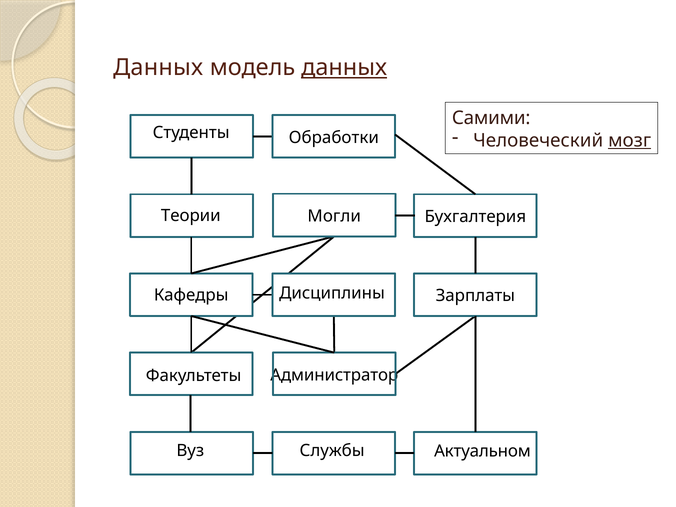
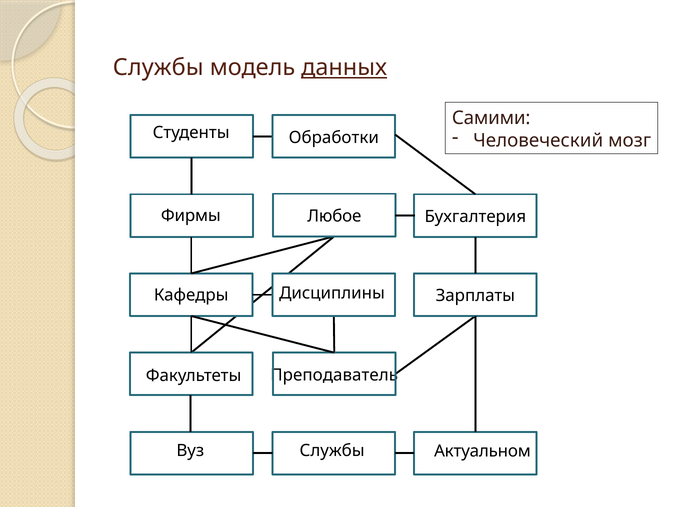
Данных at (158, 67): Данных -> Службы
мозг underline: present -> none
Теории: Теории -> Фирмы
Могли: Могли -> Любое
Администратор: Администратор -> Преподаватель
